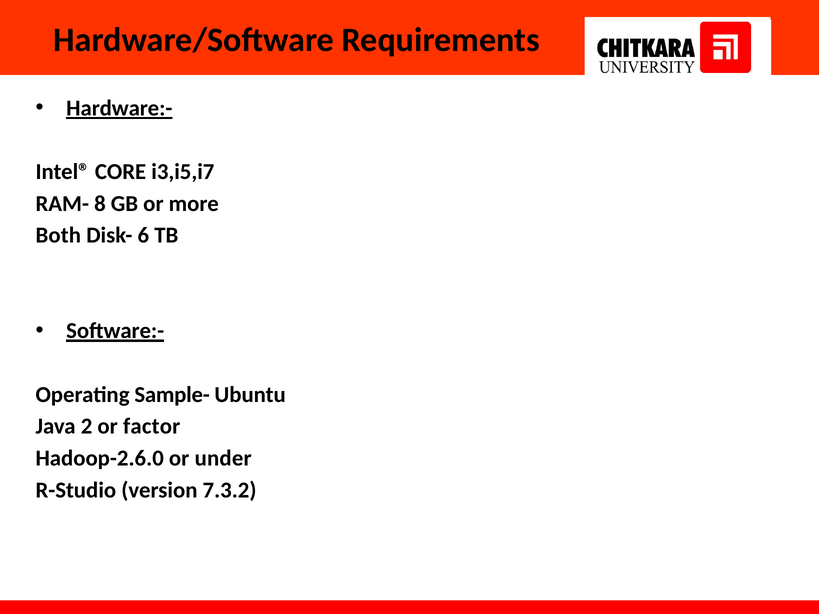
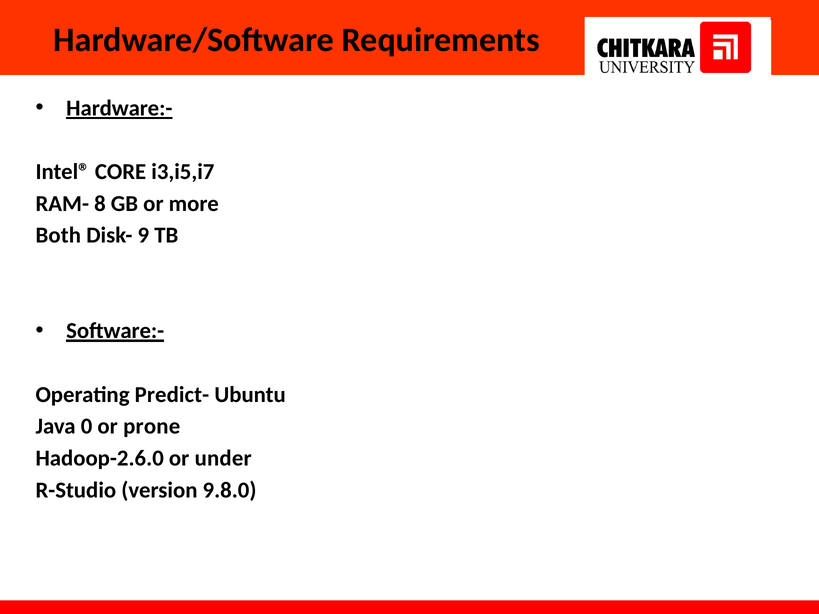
6: 6 -> 9
Sample-: Sample- -> Predict-
2: 2 -> 0
factor: factor -> prone
7.3.2: 7.3.2 -> 9.8.0
